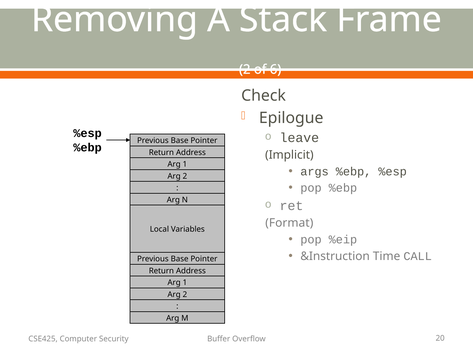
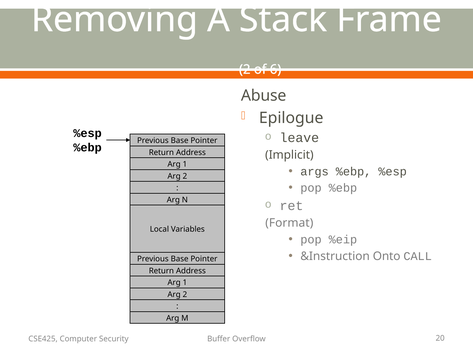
Check: Check -> Abuse
Time: Time -> Onto
